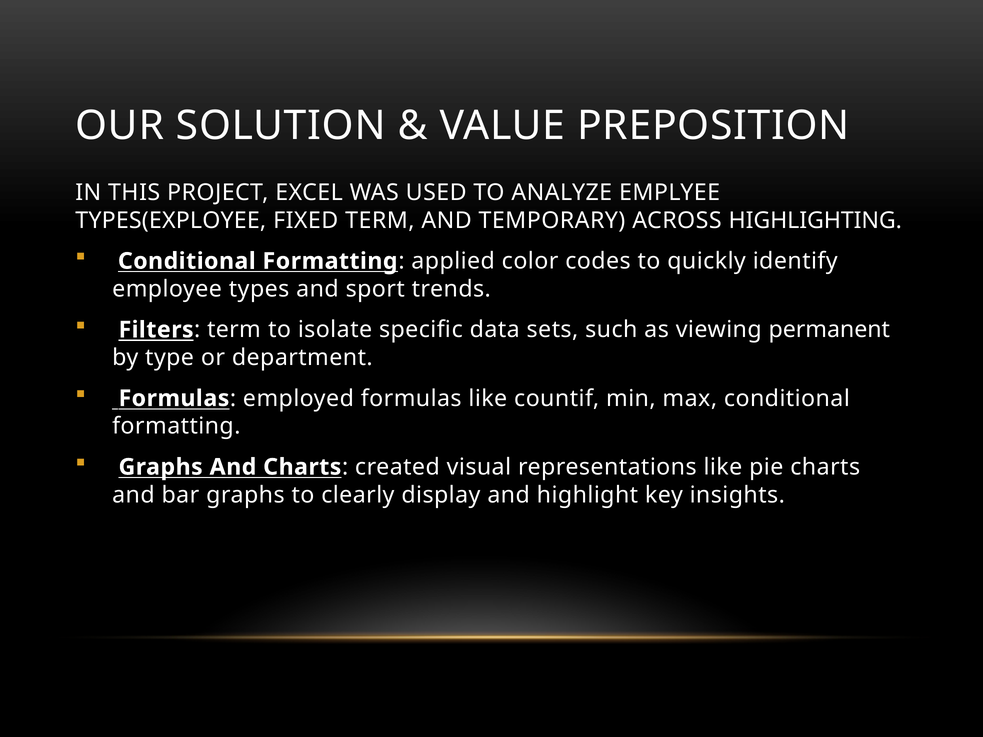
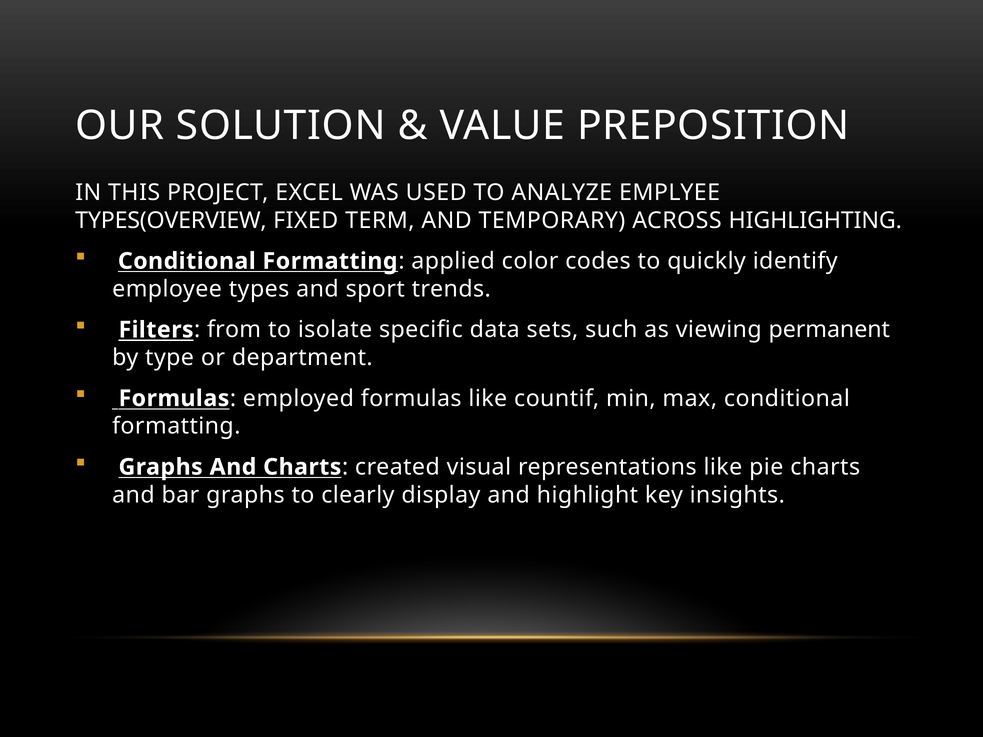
TYPES(EXPLOYEE: TYPES(EXPLOYEE -> TYPES(OVERVIEW
Filters term: term -> from
